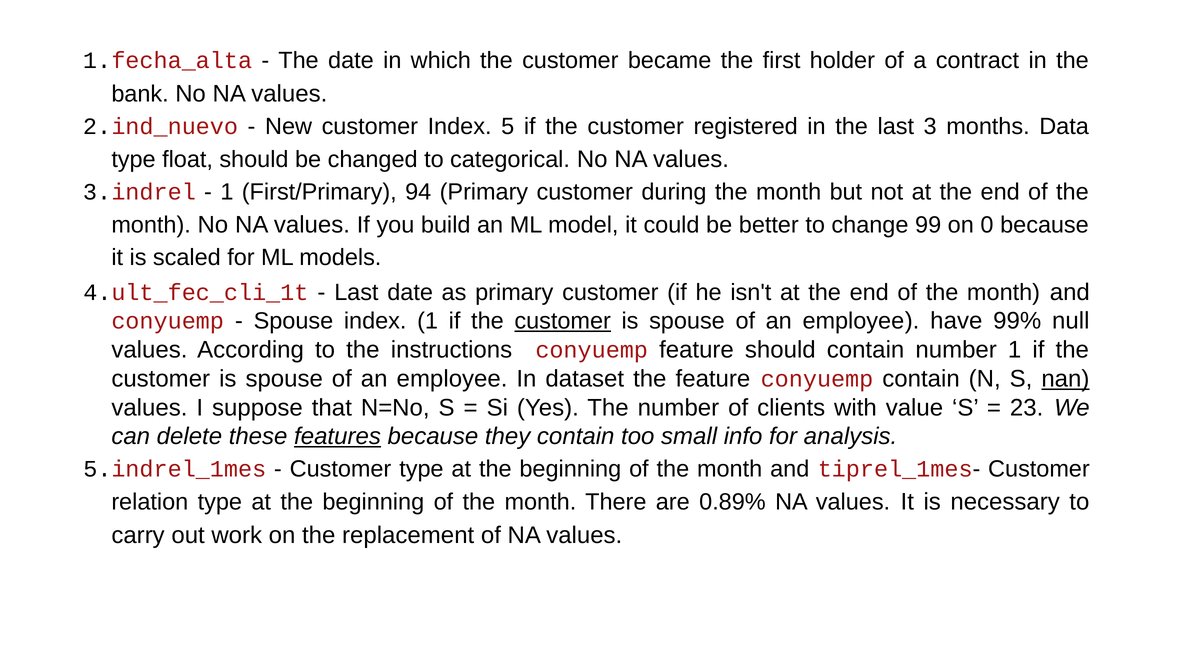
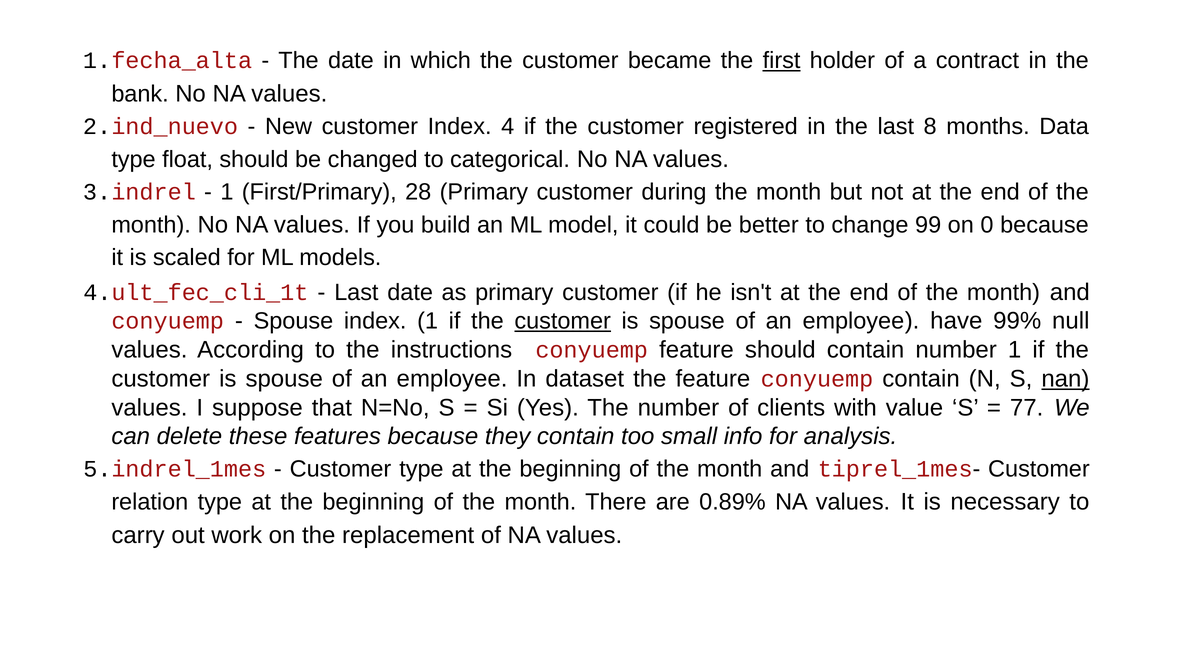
first underline: none -> present
5: 5 -> 4
3: 3 -> 8
94: 94 -> 28
23: 23 -> 77
features underline: present -> none
